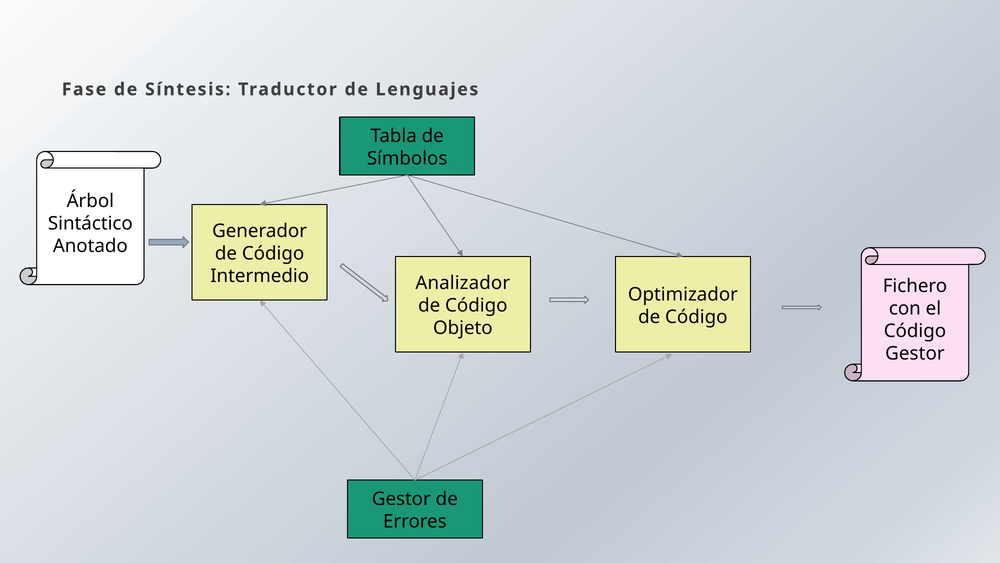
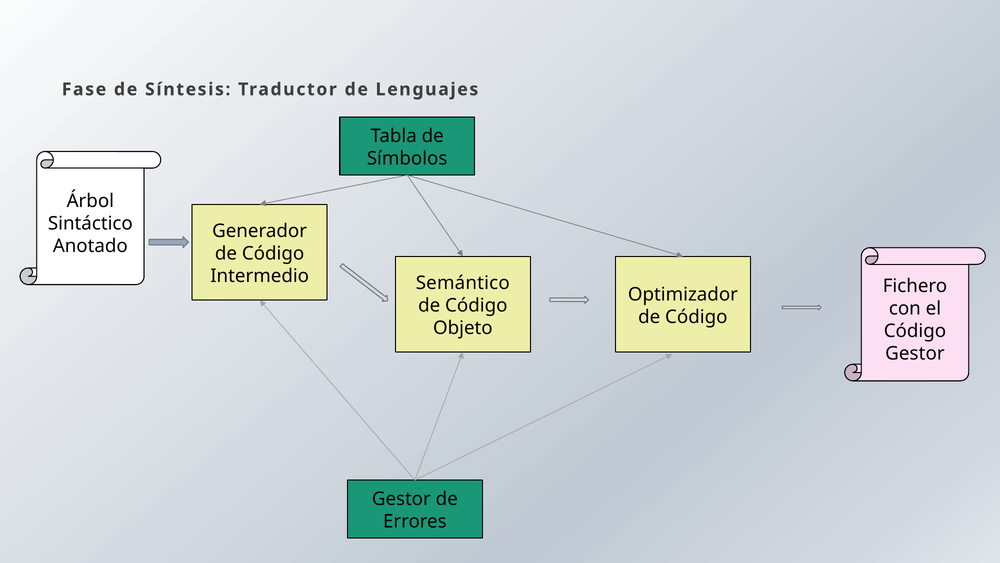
Analizador: Analizador -> Semántico
